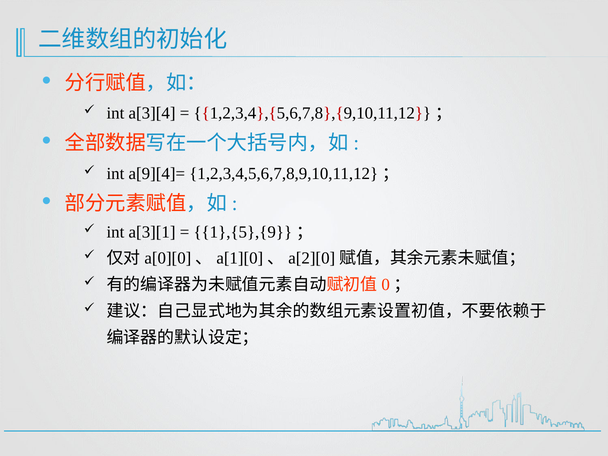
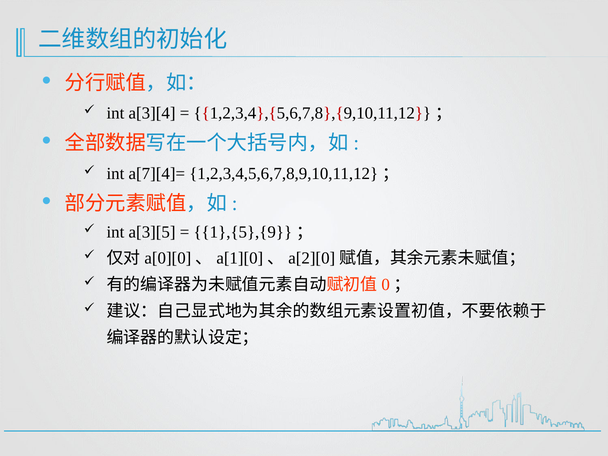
a[9][4]=: a[9][4]= -> a[7][4]=
a[3][1: a[3][1 -> a[3][5
